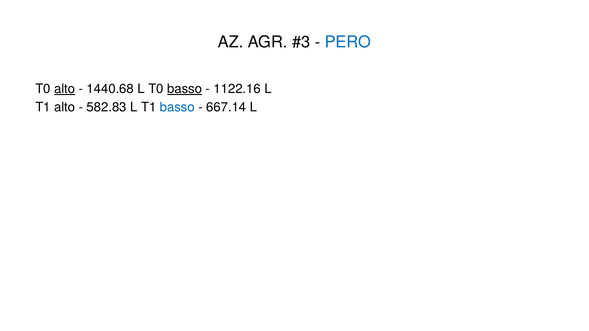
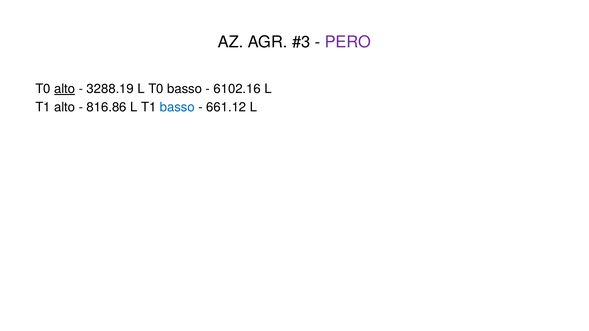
PERO colour: blue -> purple
1440.68: 1440.68 -> 3288.19
basso at (185, 89) underline: present -> none
1122.16: 1122.16 -> 6102.16
582.83: 582.83 -> 816.86
667.14: 667.14 -> 661.12
